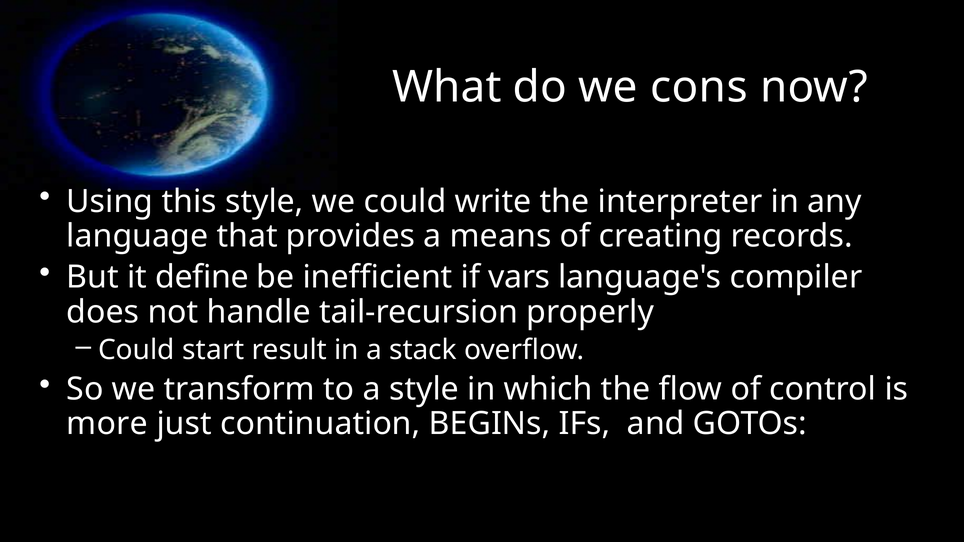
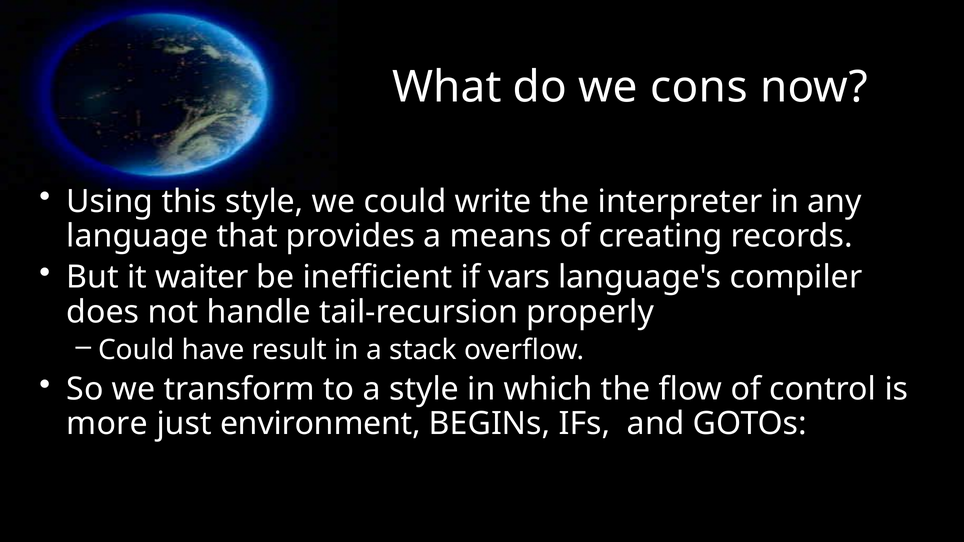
define: define -> waiter
start: start -> have
continuation: continuation -> environment
